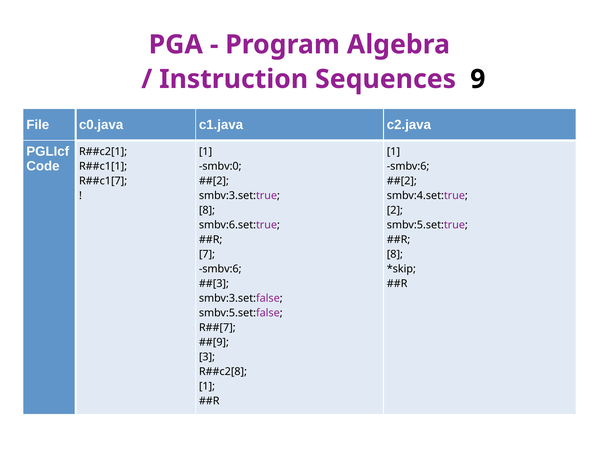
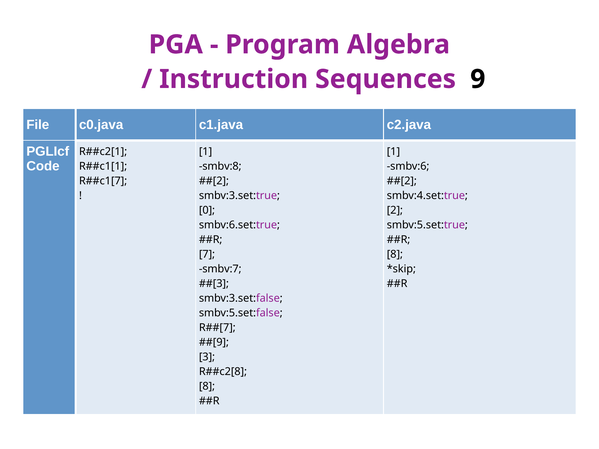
smbv:0: smbv:0 -> smbv:8
8 at (207, 210): 8 -> 0
smbv:6 at (220, 269): smbv:6 -> smbv:7
1 at (207, 386): 1 -> 8
